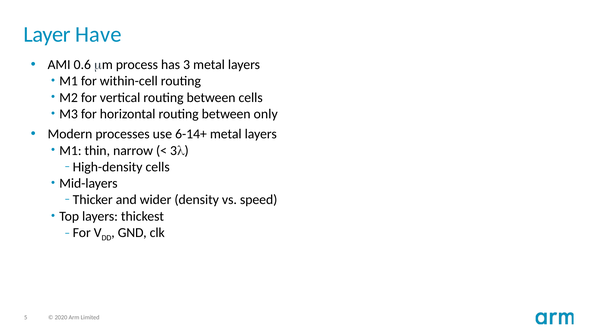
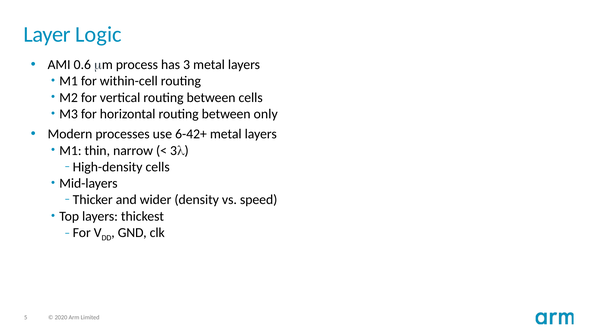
Have: Have -> Logic
6-14+: 6-14+ -> 6-42+
